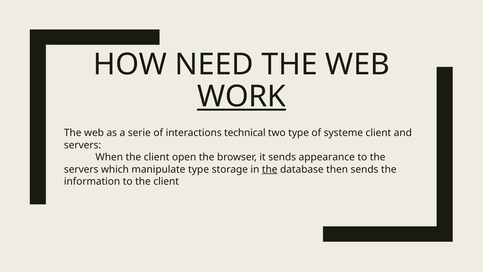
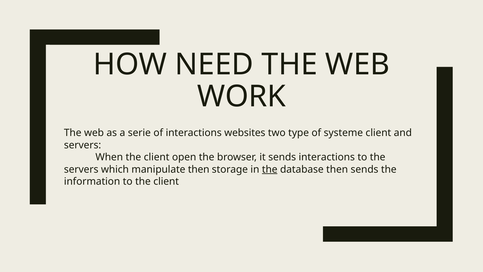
WORK underline: present -> none
technical: technical -> websites
sends appearance: appearance -> interactions
manipulate type: type -> then
